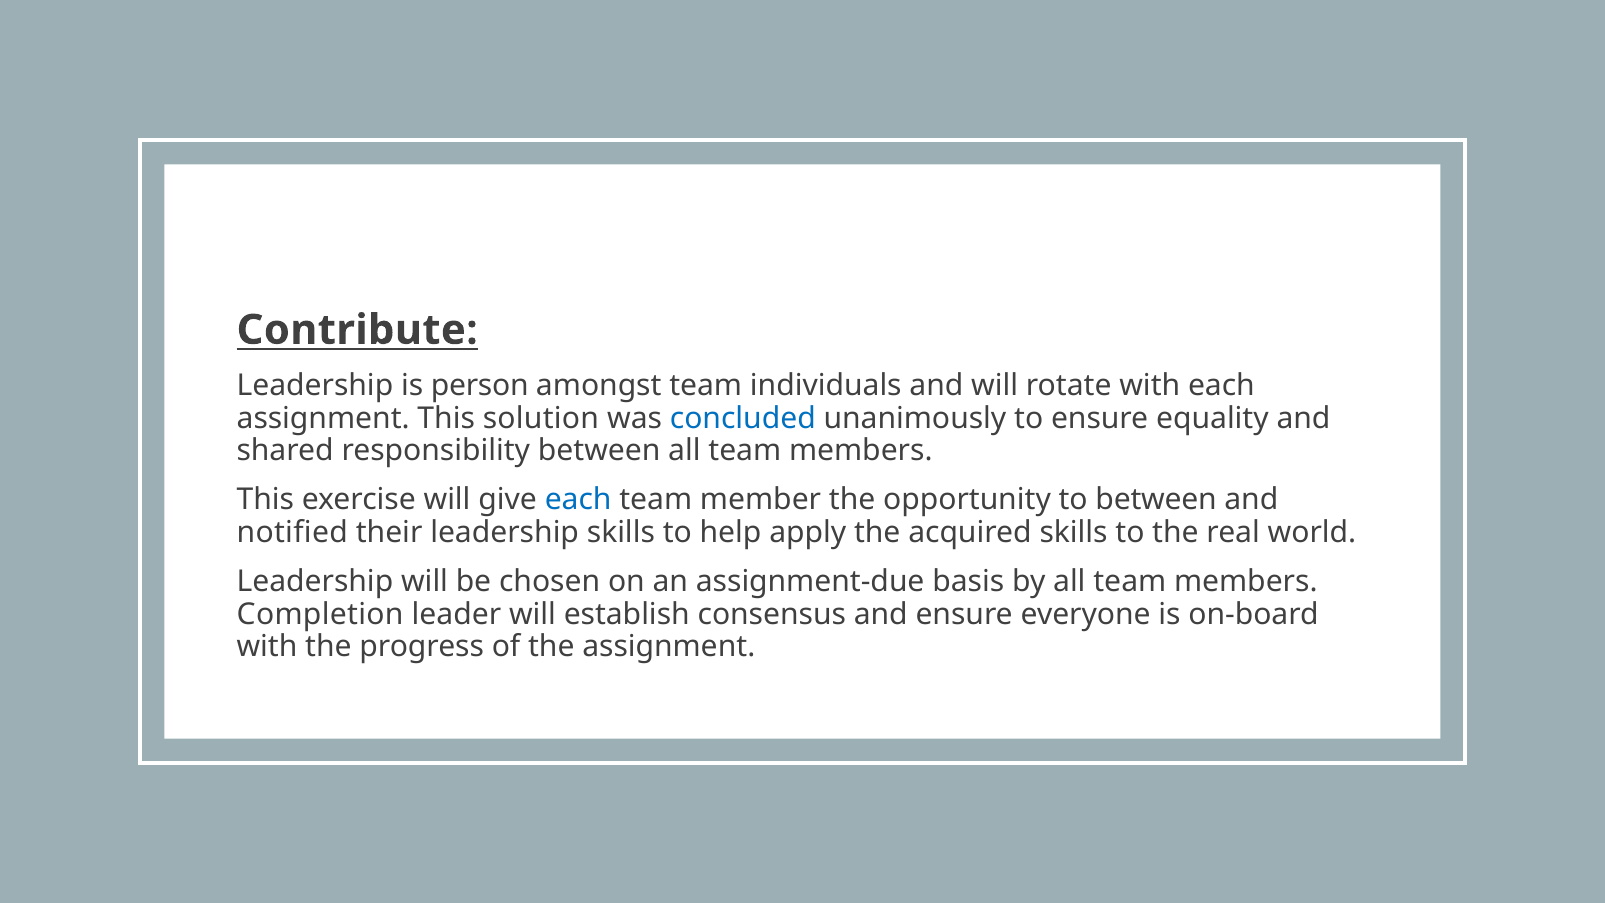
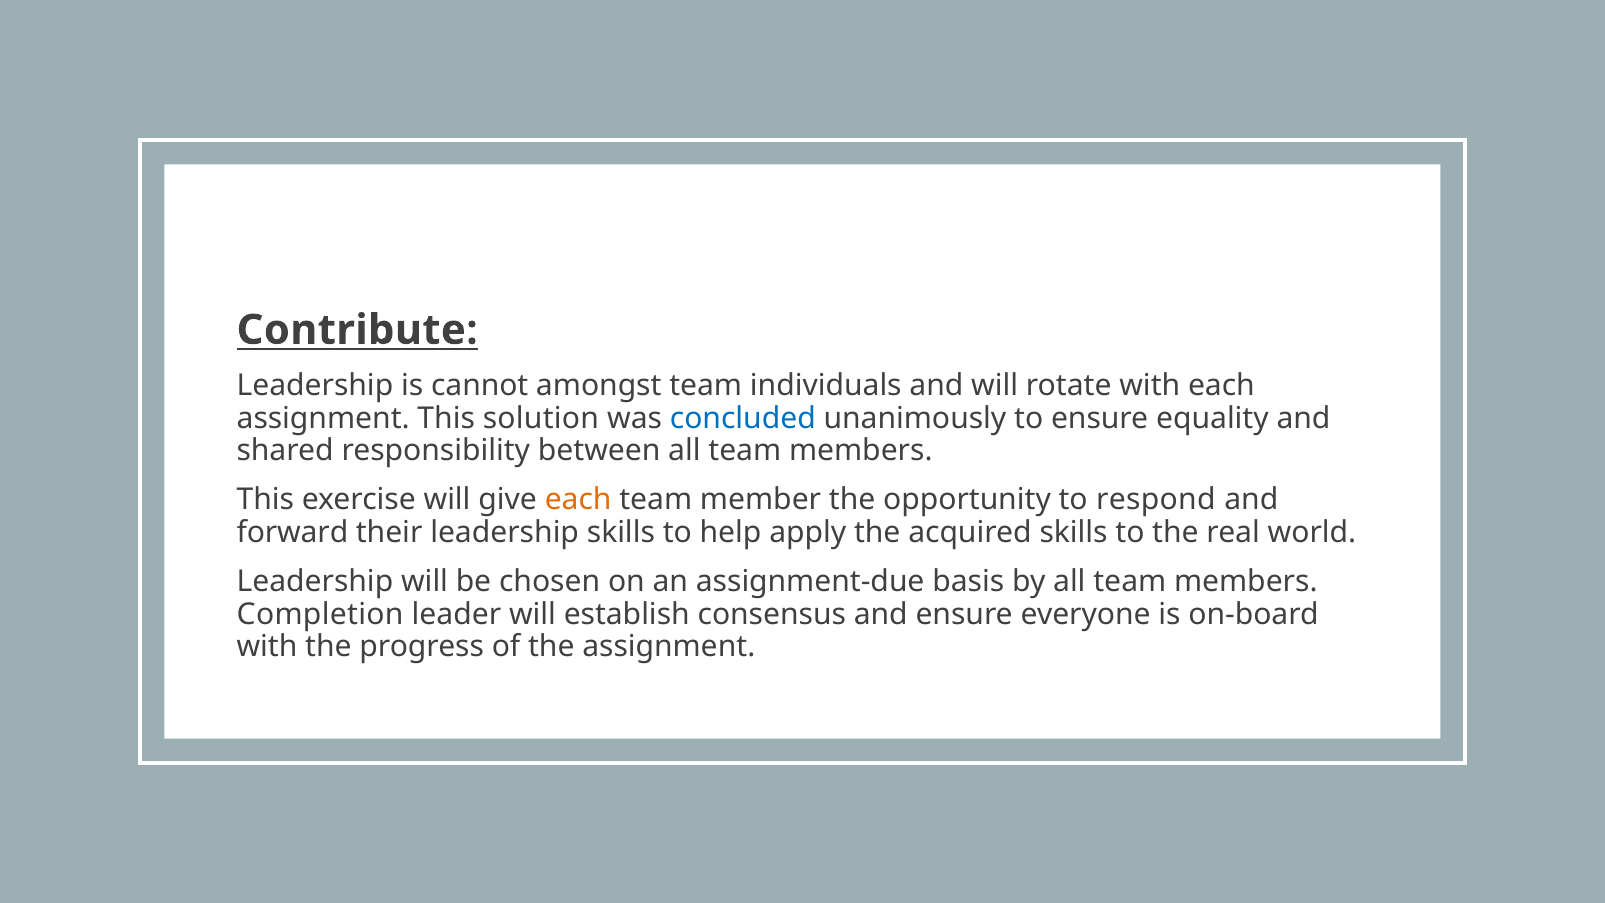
person: person -> cannot
each at (578, 500) colour: blue -> orange
to between: between -> respond
notified: notified -> forward
